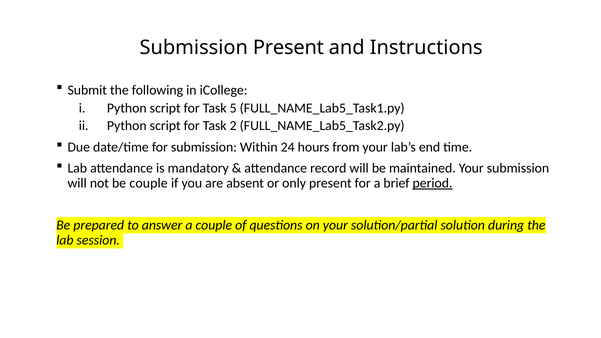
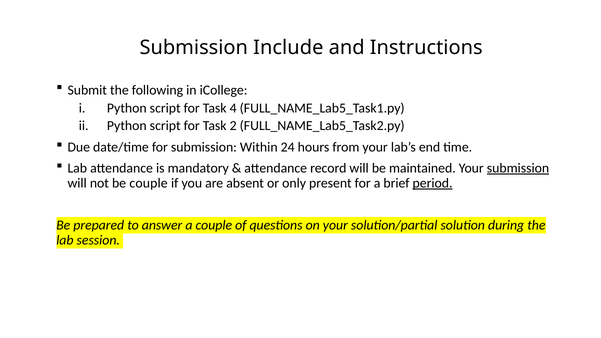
Submission Present: Present -> Include
5: 5 -> 4
submission at (518, 168) underline: none -> present
